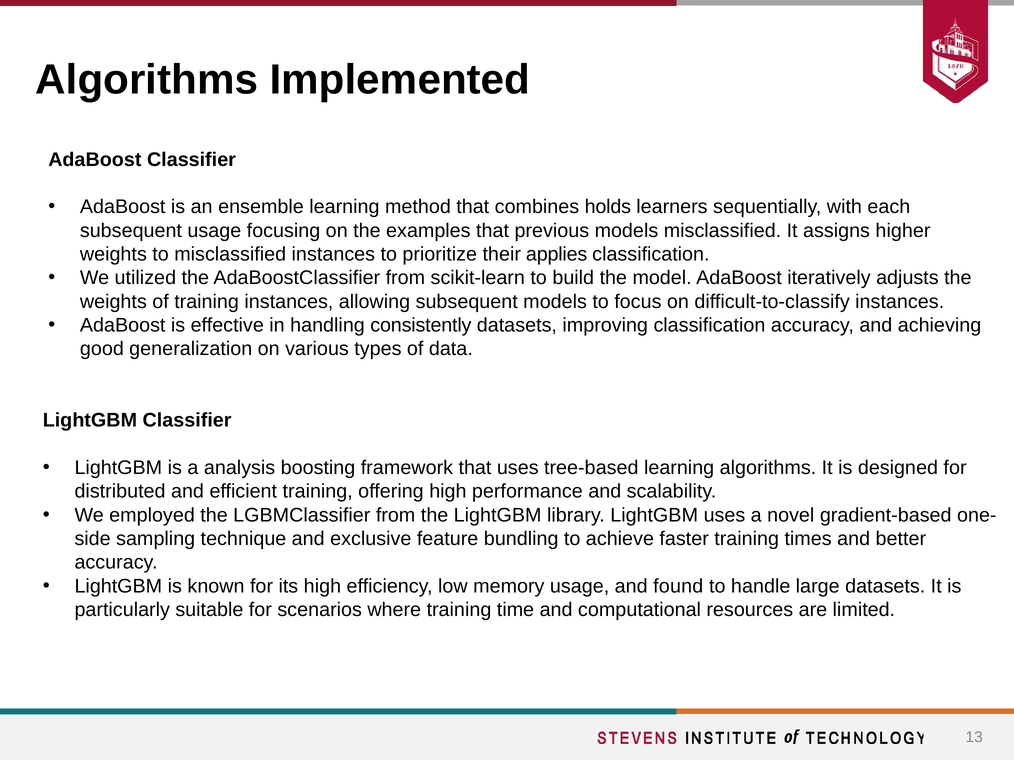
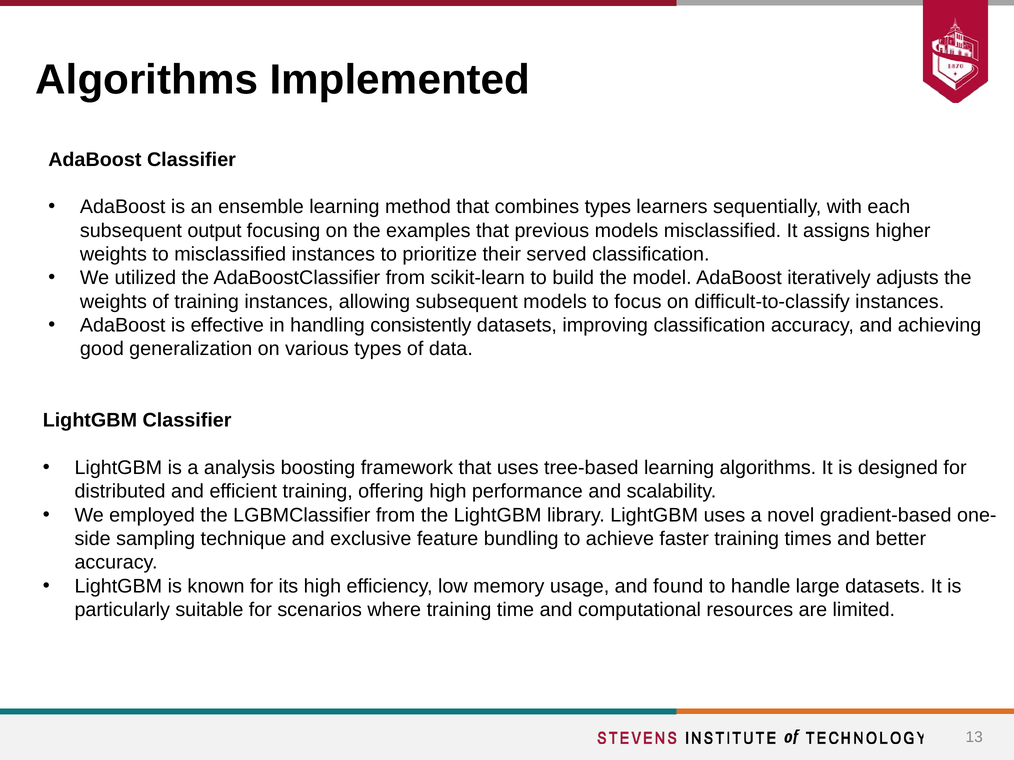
combines holds: holds -> types
subsequent usage: usage -> output
applies: applies -> served
